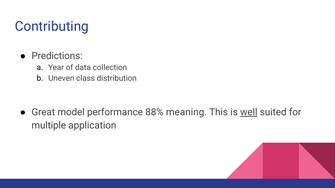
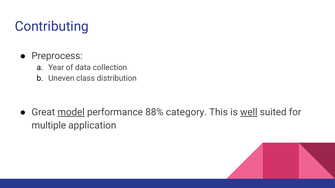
Predictions: Predictions -> Preprocess
model underline: none -> present
meaning: meaning -> category
